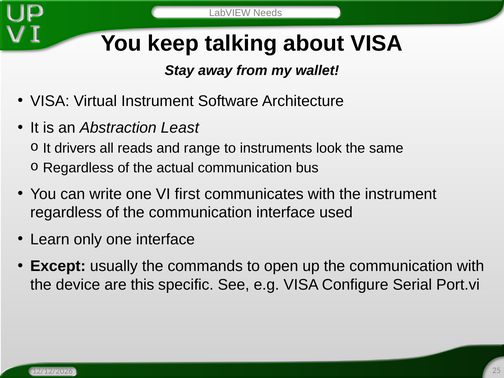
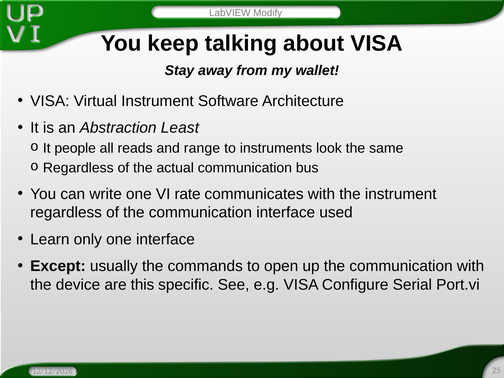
Needs: Needs -> Modify
drivers: drivers -> people
first: first -> rate
